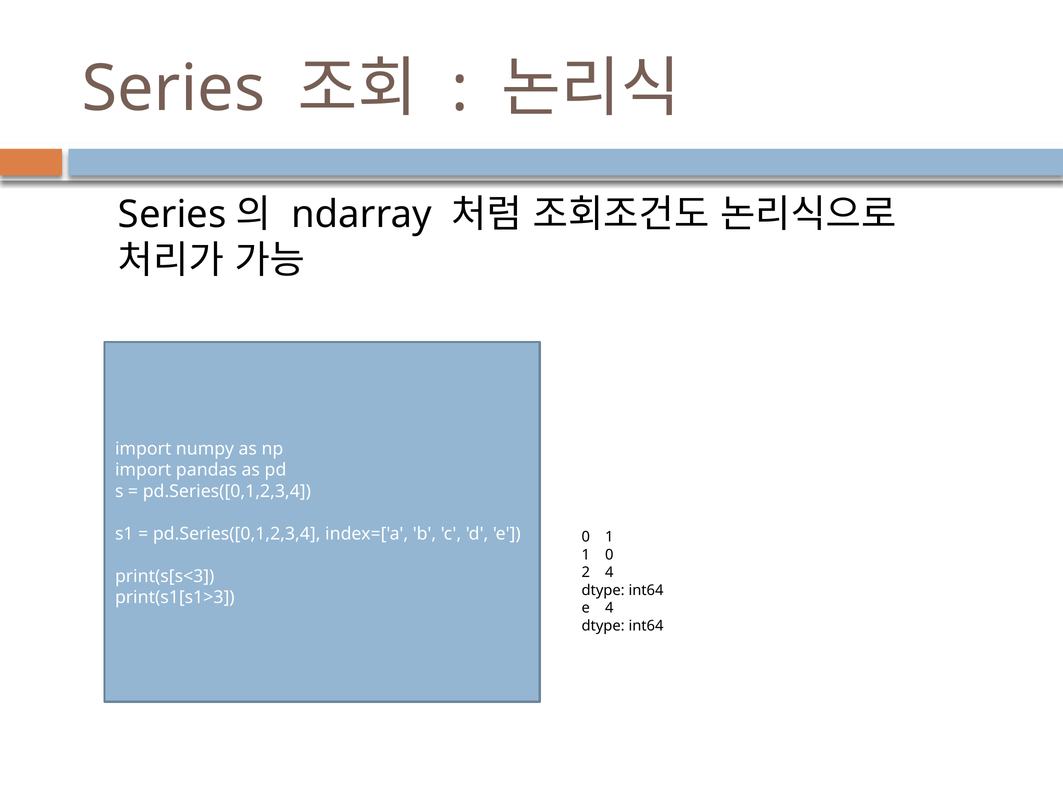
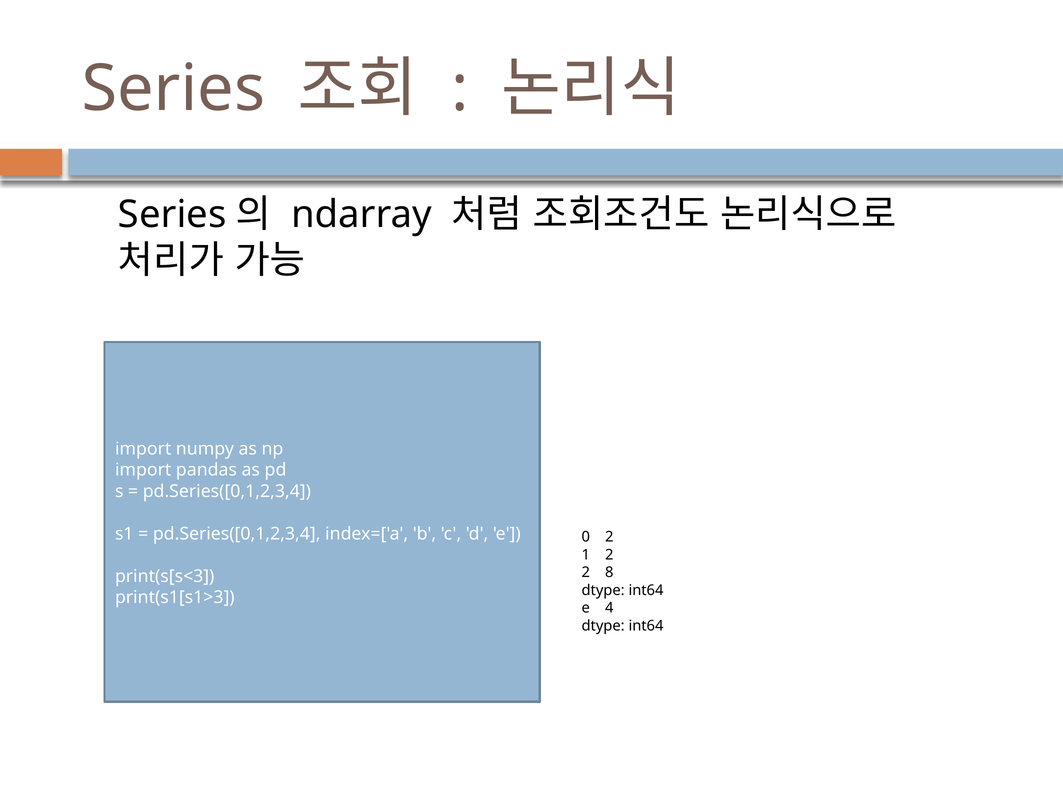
0 1: 1 -> 2
1 0: 0 -> 2
2 4: 4 -> 8
